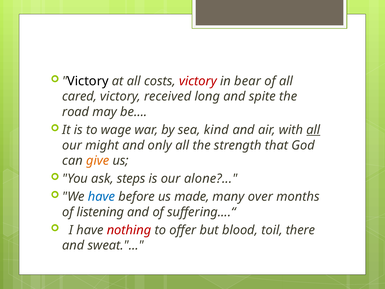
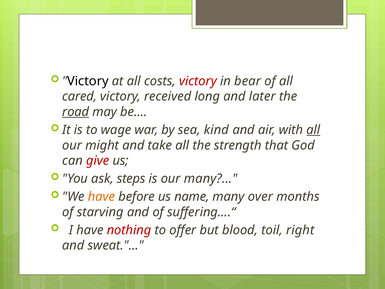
spite: spite -> later
road underline: none -> present
only: only -> take
give colour: orange -> red
our alone: alone -> many
have at (102, 197) colour: blue -> orange
made: made -> name
listening: listening -> starving
there: there -> right
